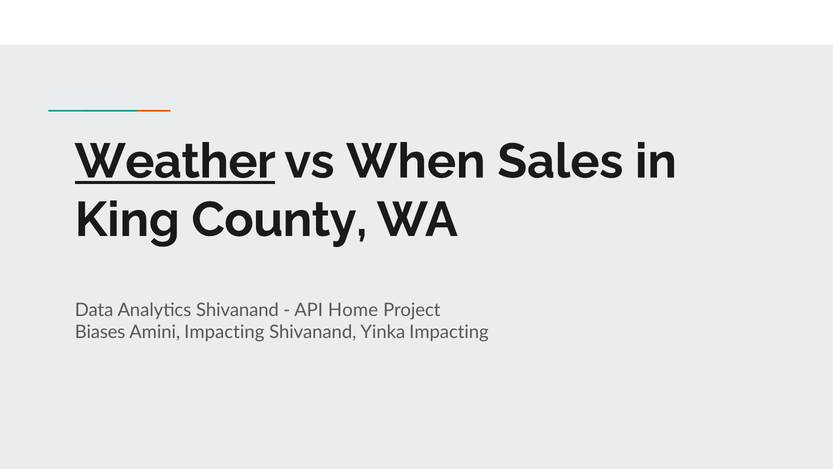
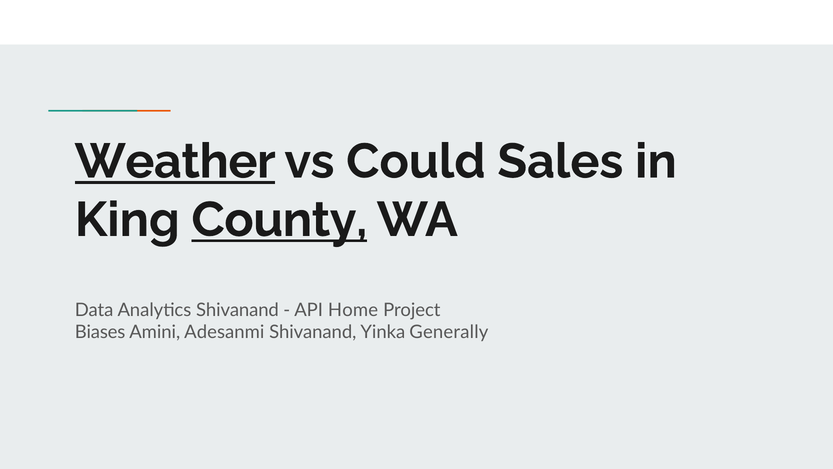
When: When -> Could
County underline: none -> present
Amini Impacting: Impacting -> Adesanmi
Yinka Impacting: Impacting -> Generally
